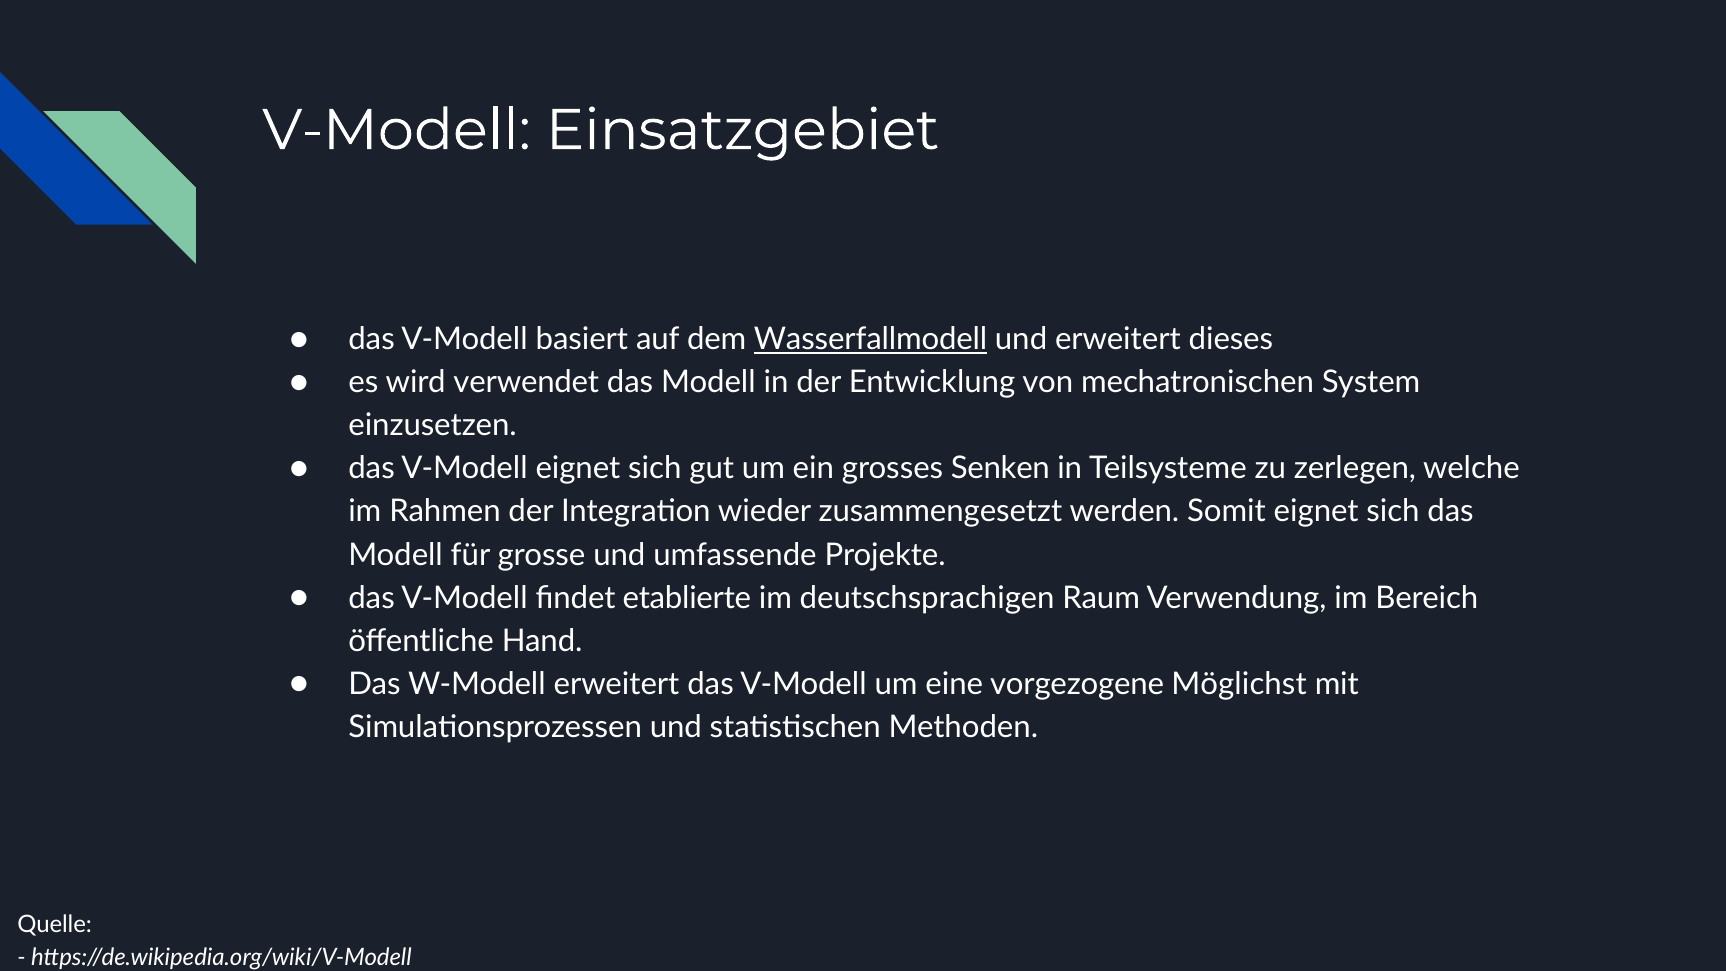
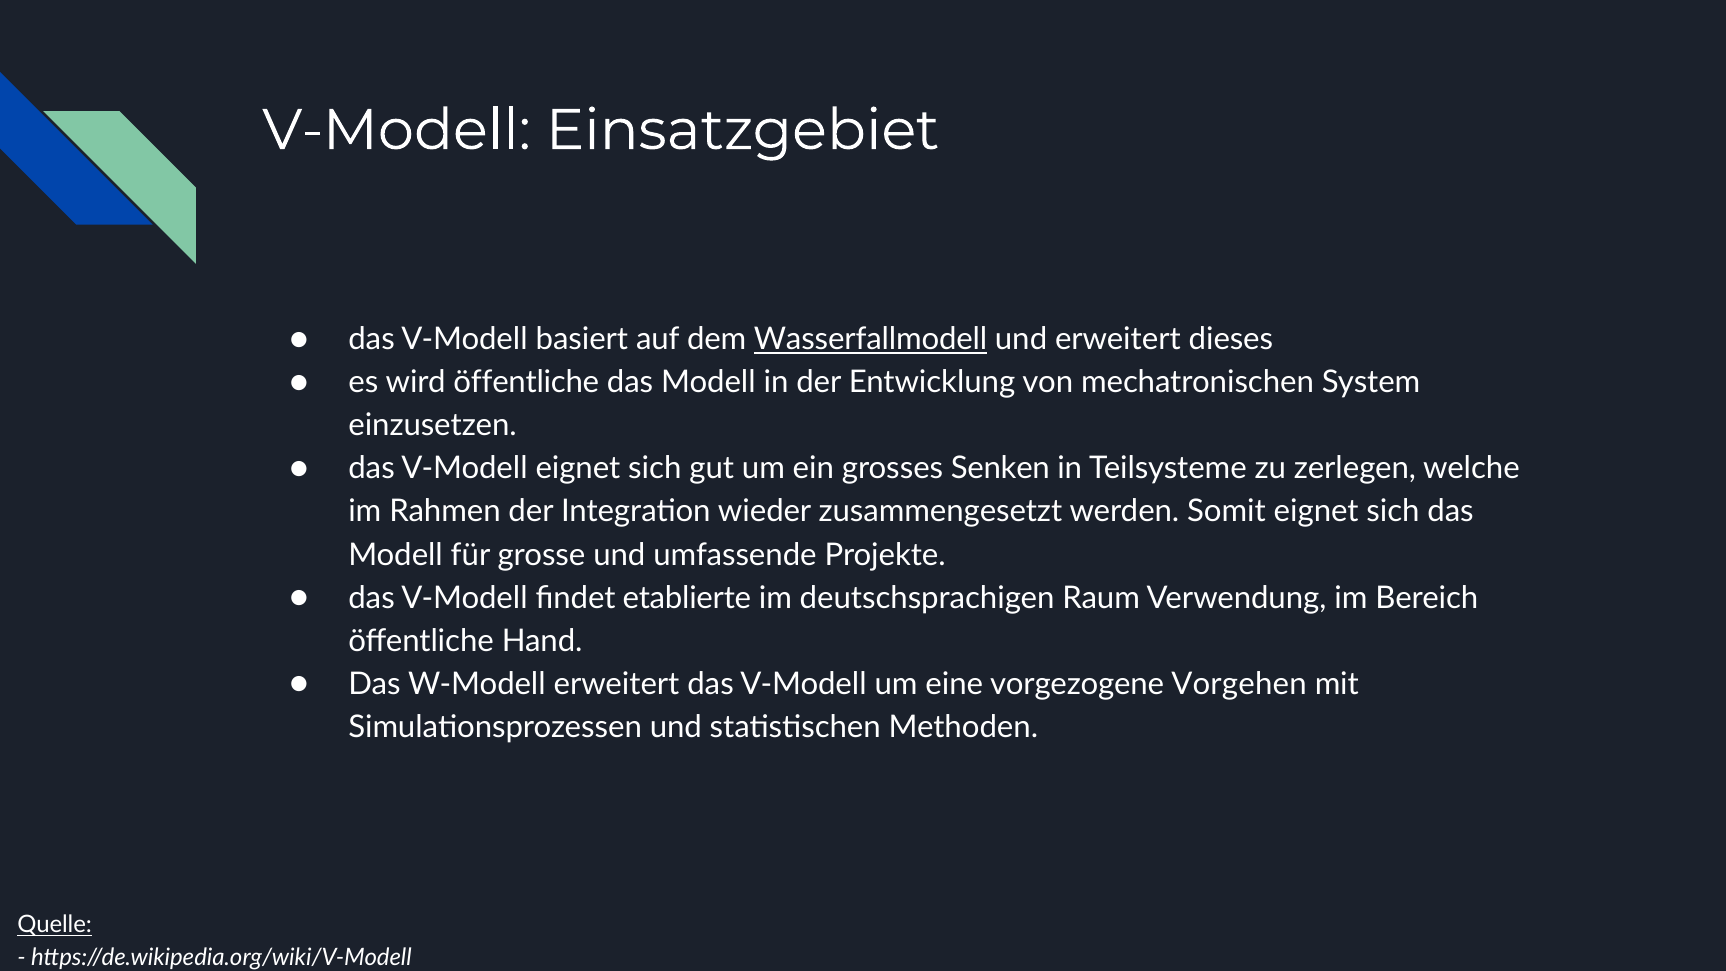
wird verwendet: verwendet -> öffentliche
Möglichst: Möglichst -> Vorgehen
Quelle underline: none -> present
